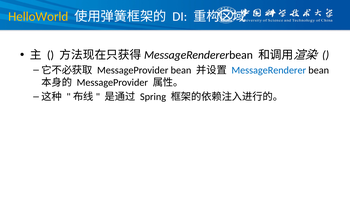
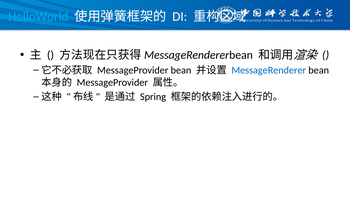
HelloWorld colour: yellow -> light blue
